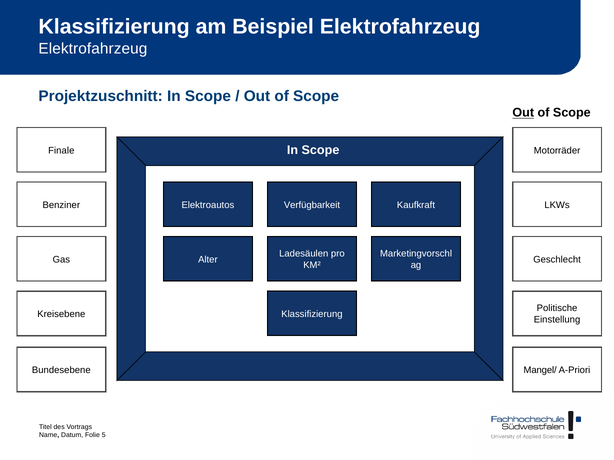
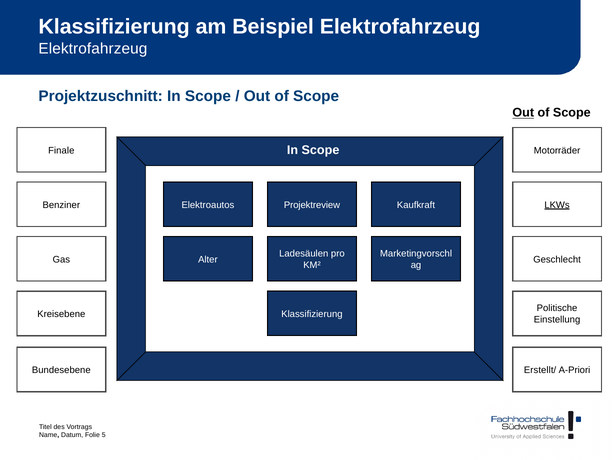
Verfügbarkeit: Verfügbarkeit -> Projektreview
LKWs underline: none -> present
Mangel/: Mangel/ -> Erstellt/
